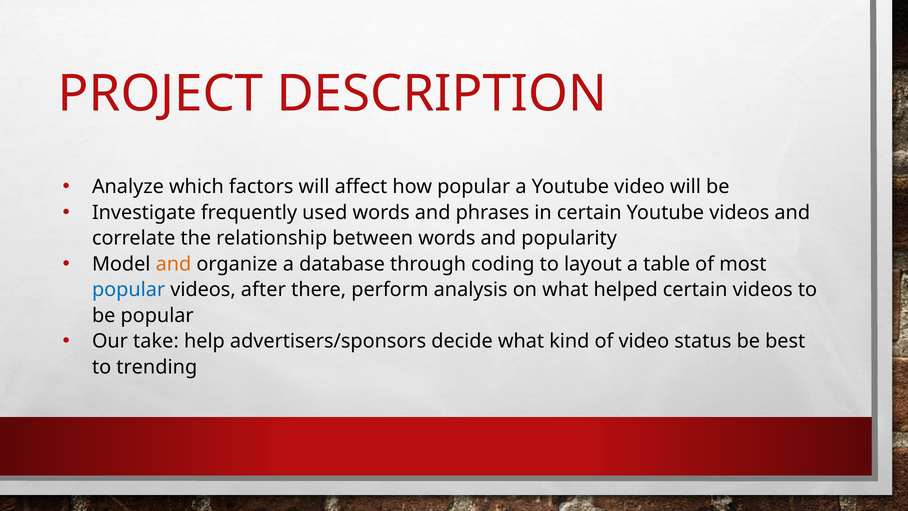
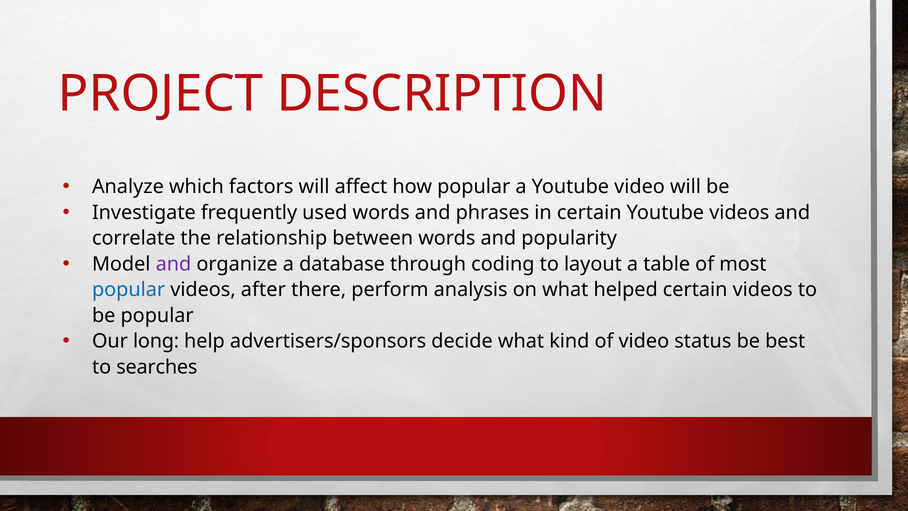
and at (173, 264) colour: orange -> purple
take: take -> long
trending: trending -> searches
